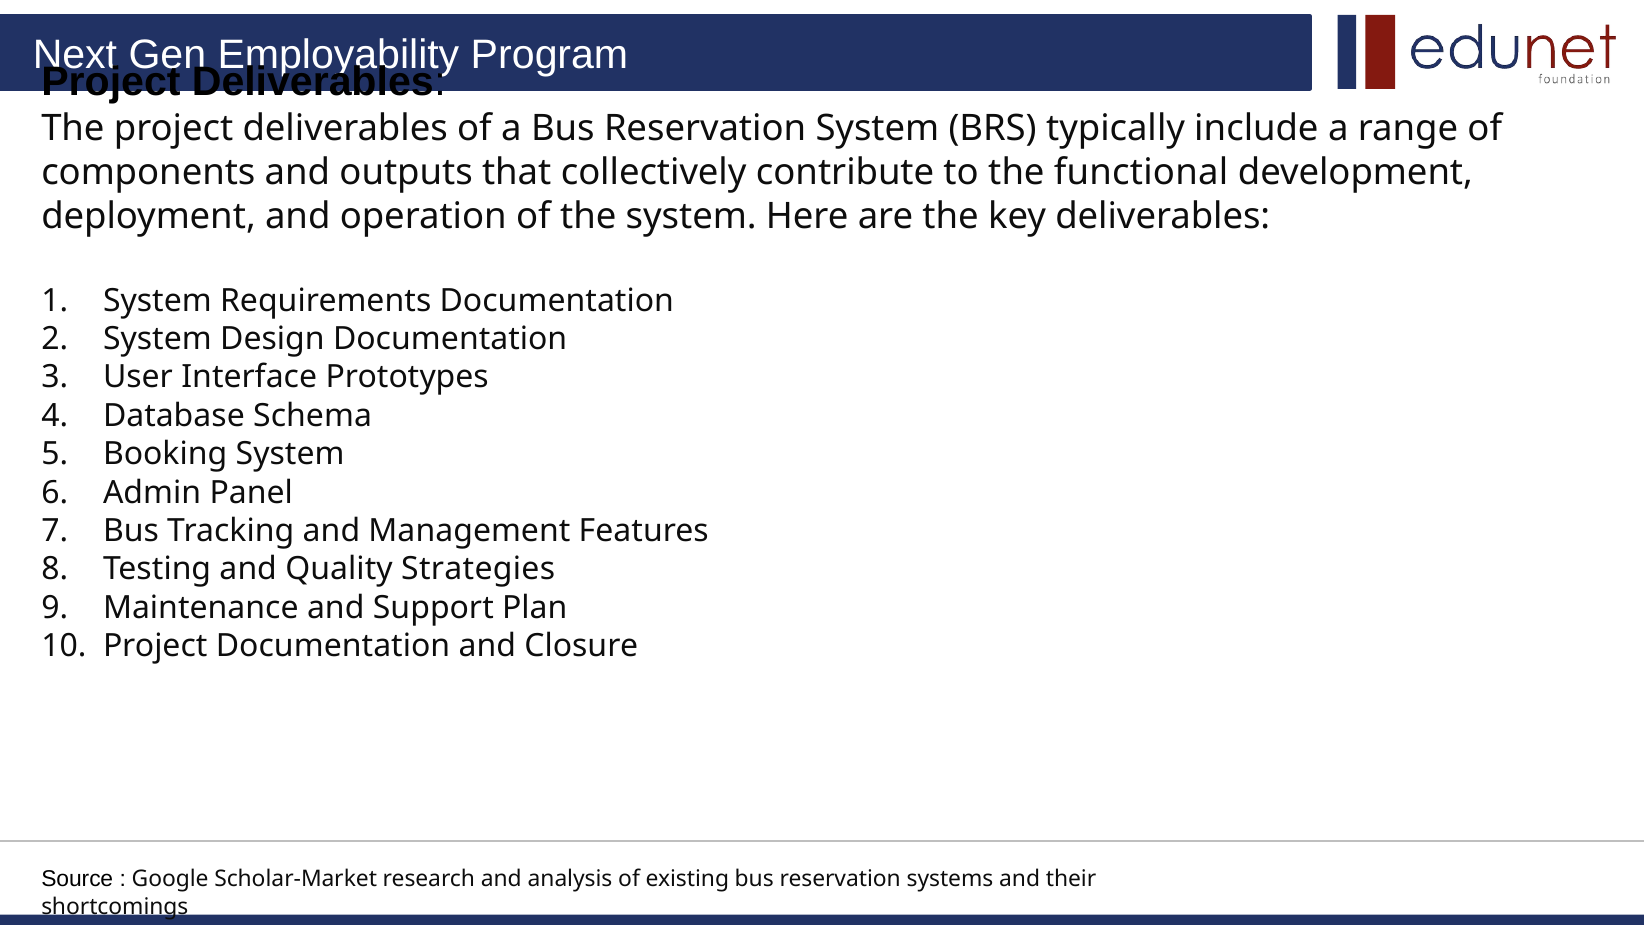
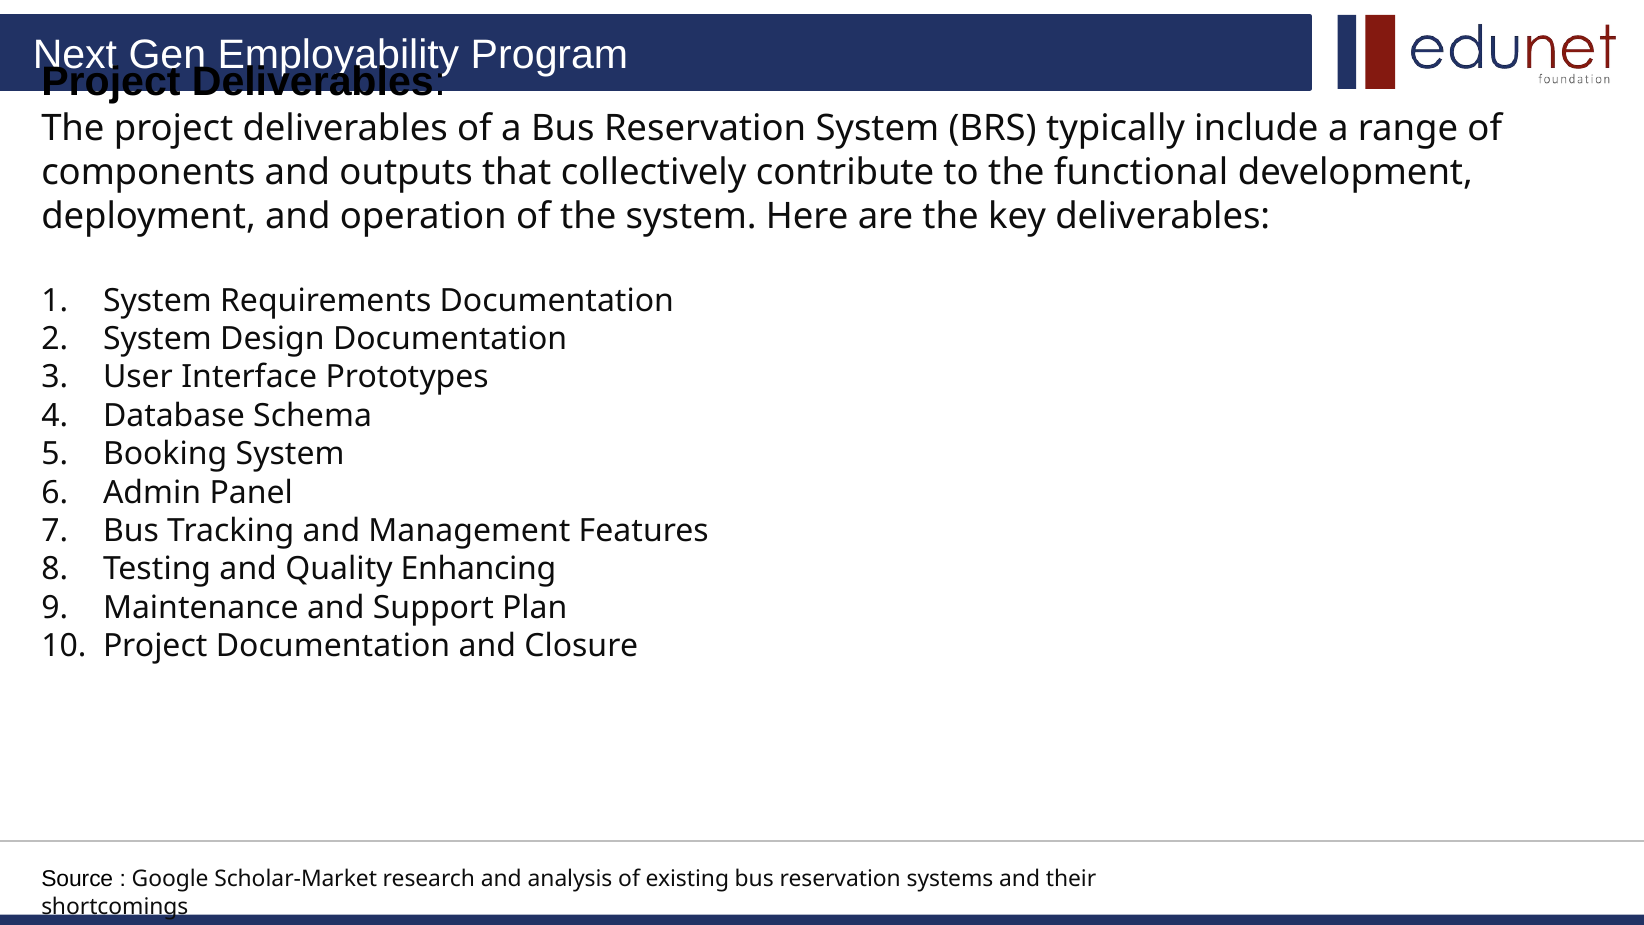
Strategies: Strategies -> Enhancing
